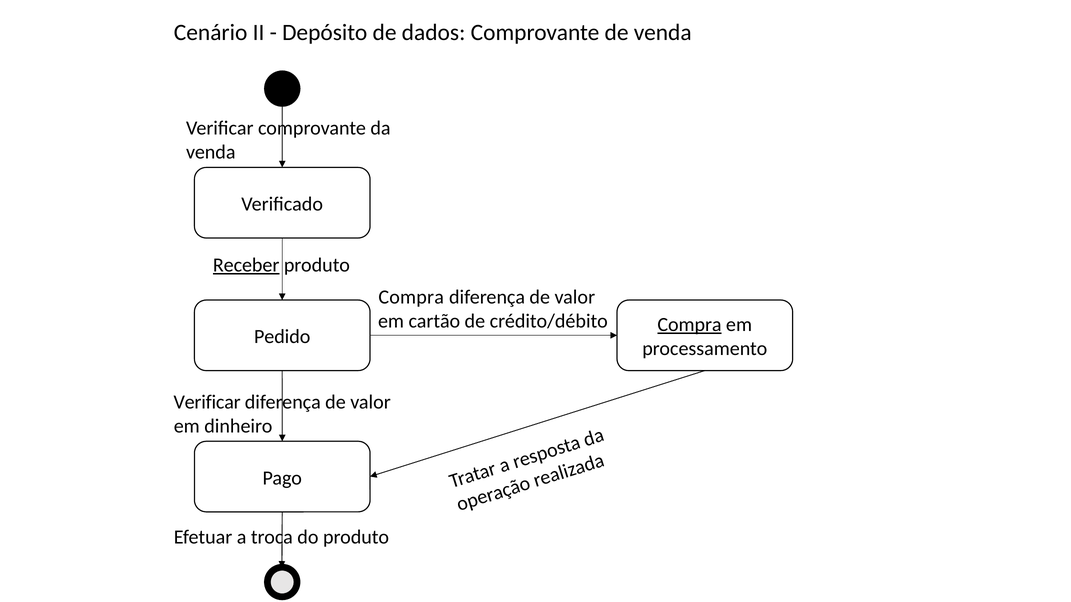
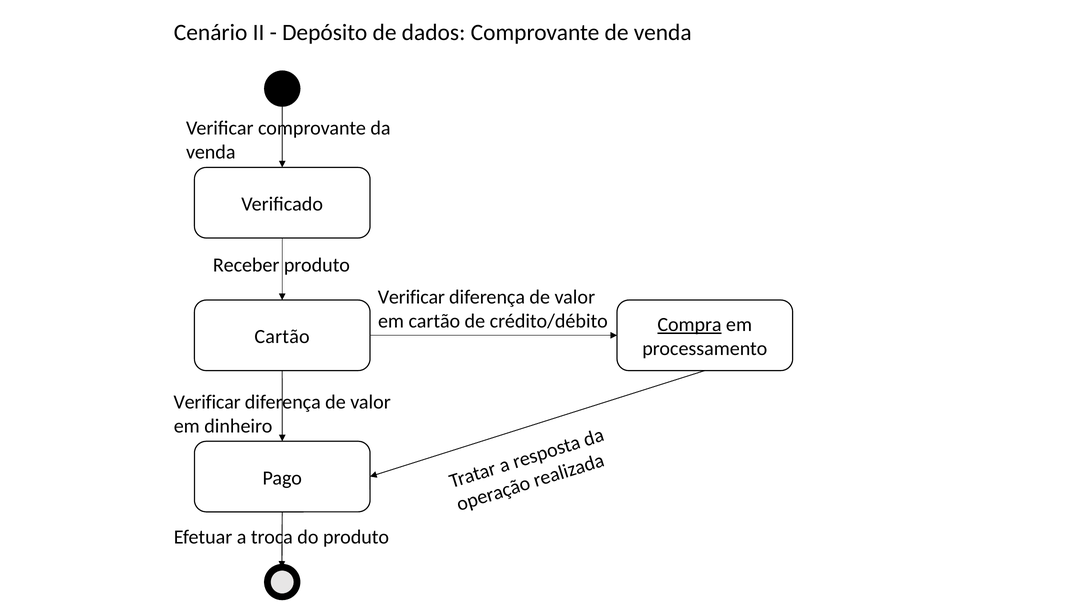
Receber underline: present -> none
Compra at (411, 297): Compra -> Verificar
Pedido at (282, 337): Pedido -> Cartão
